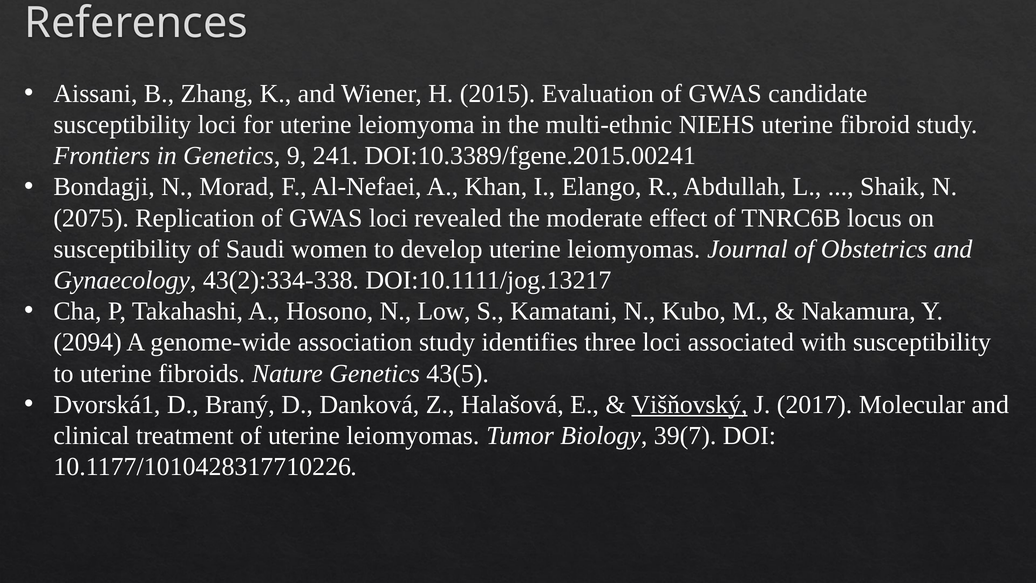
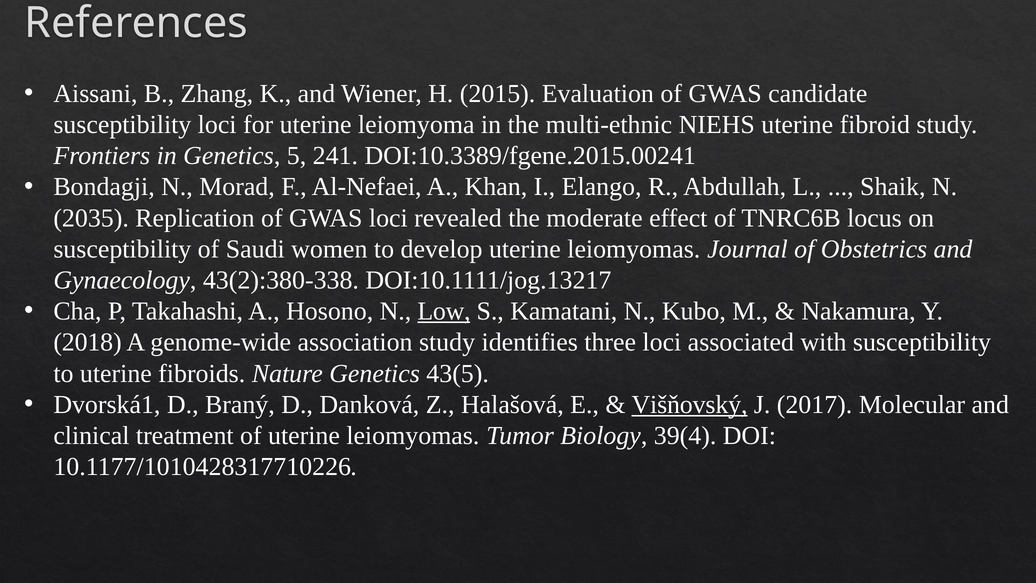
9: 9 -> 5
2075: 2075 -> 2035
43(2):334-338: 43(2):334-338 -> 43(2):380-338
Low underline: none -> present
2094: 2094 -> 2018
39(7: 39(7 -> 39(4
